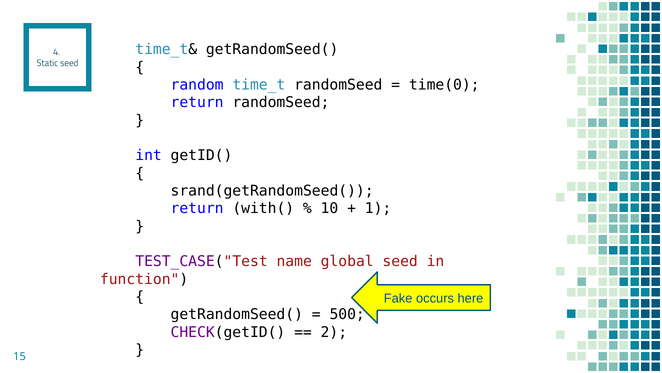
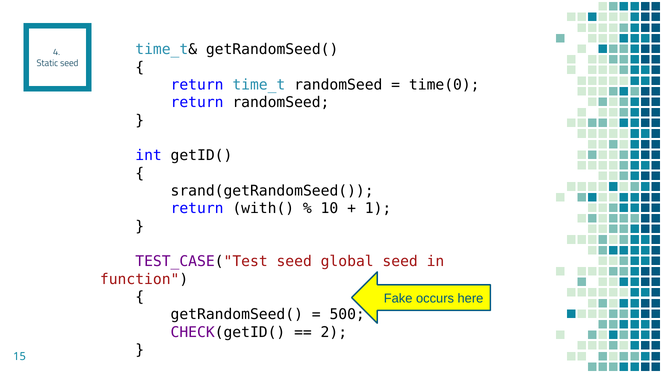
random at (197, 85): random -> return
TEST_CASE("Test name: name -> seed
